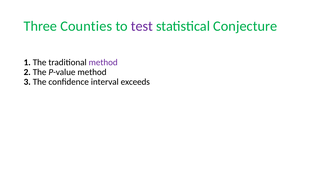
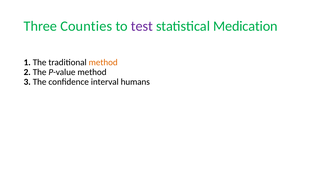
Conjecture: Conjecture -> Medication
method at (103, 62) colour: purple -> orange
exceeds: exceeds -> humans
